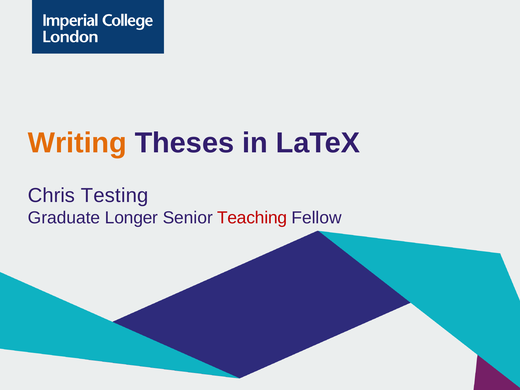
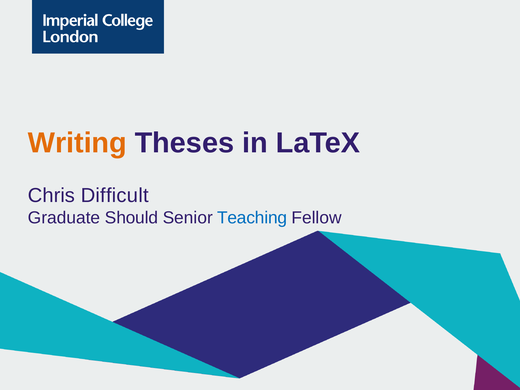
Testing: Testing -> Difficult
Longer: Longer -> Should
Teaching colour: red -> blue
